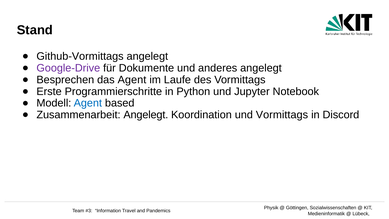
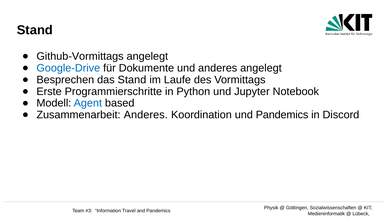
Google-Drive colour: purple -> blue
das Agent: Agent -> Stand
Zusammenarbeit Angelegt: Angelegt -> Anderes
und Vormittags: Vormittags -> Pandemics
